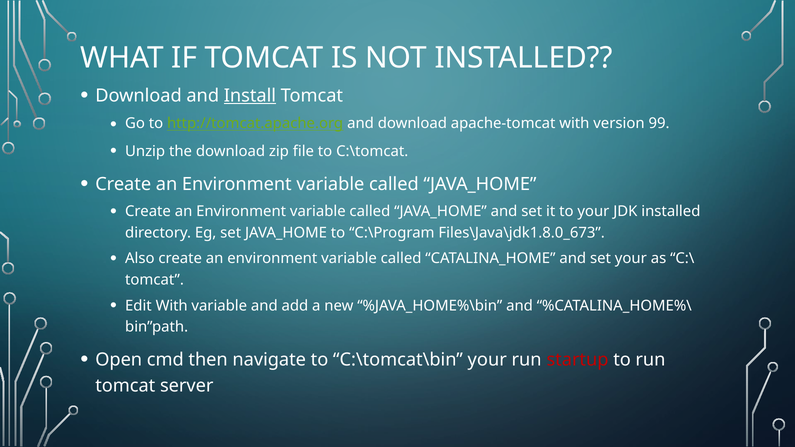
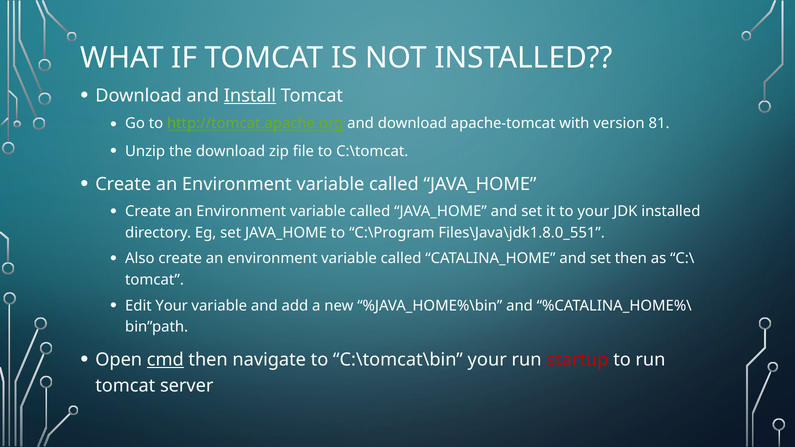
99: 99 -> 81
Files\Java\jdk1.8.0_673: Files\Java\jdk1.8.0_673 -> Files\Java\jdk1.8.0_551
set your: your -> then
Edit With: With -> Your
cmd underline: none -> present
